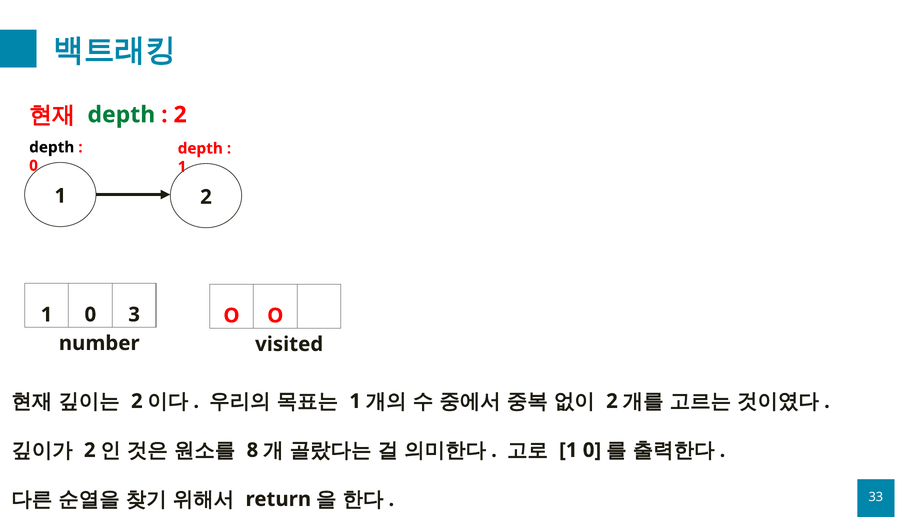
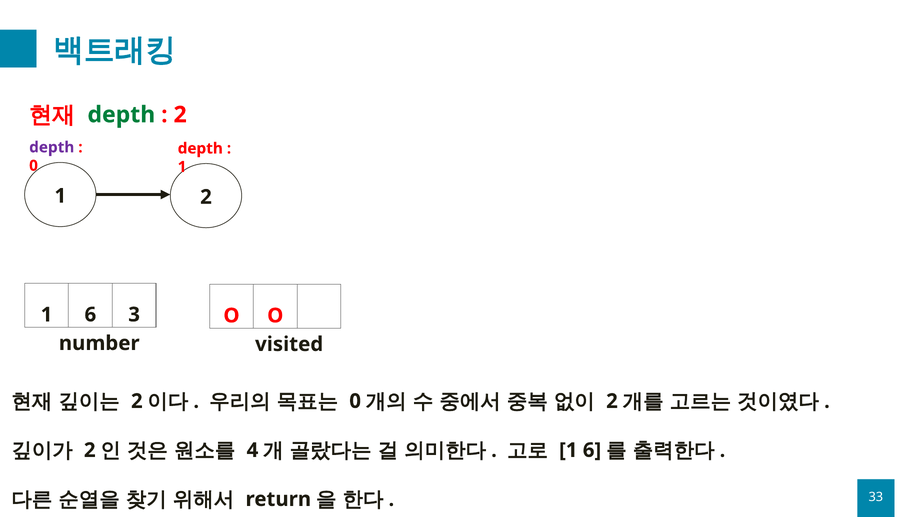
depth at (52, 147) colour: black -> purple
0 at (90, 315): 0 -> 6
1 at (355, 401): 1 -> 0
8: 8 -> 4
0 at (592, 451): 0 -> 6
